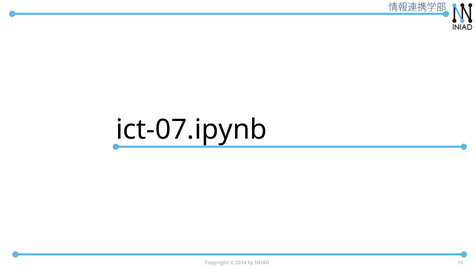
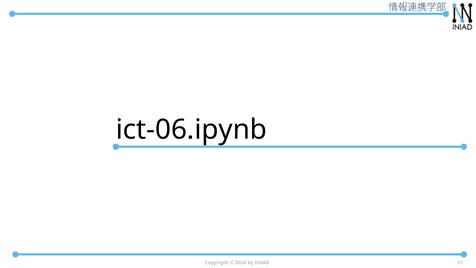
ict-07.ipynb: ict-07.ipynb -> ict-06.ipynb
